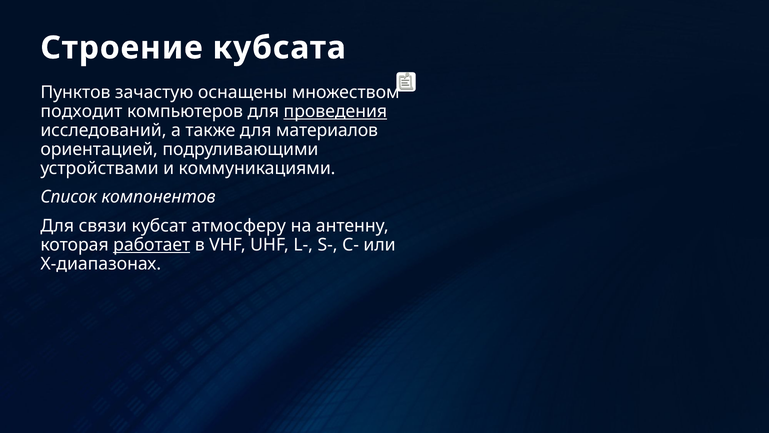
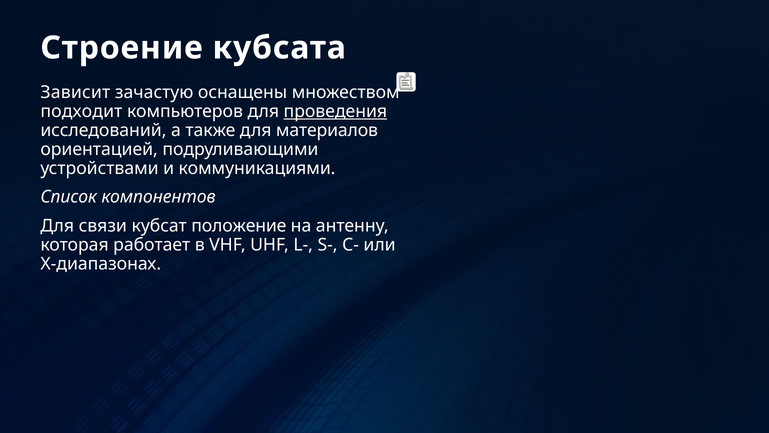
Пунктов: Пунктов -> Зависит
атмосферу: атмосферу -> положение
работает underline: present -> none
